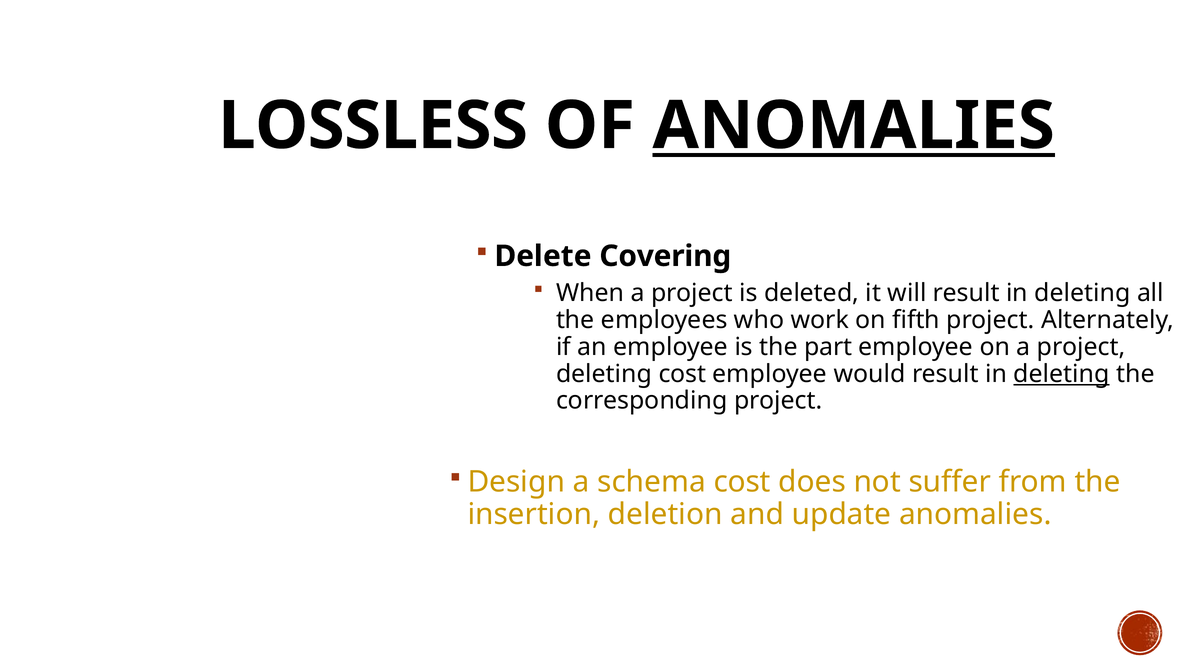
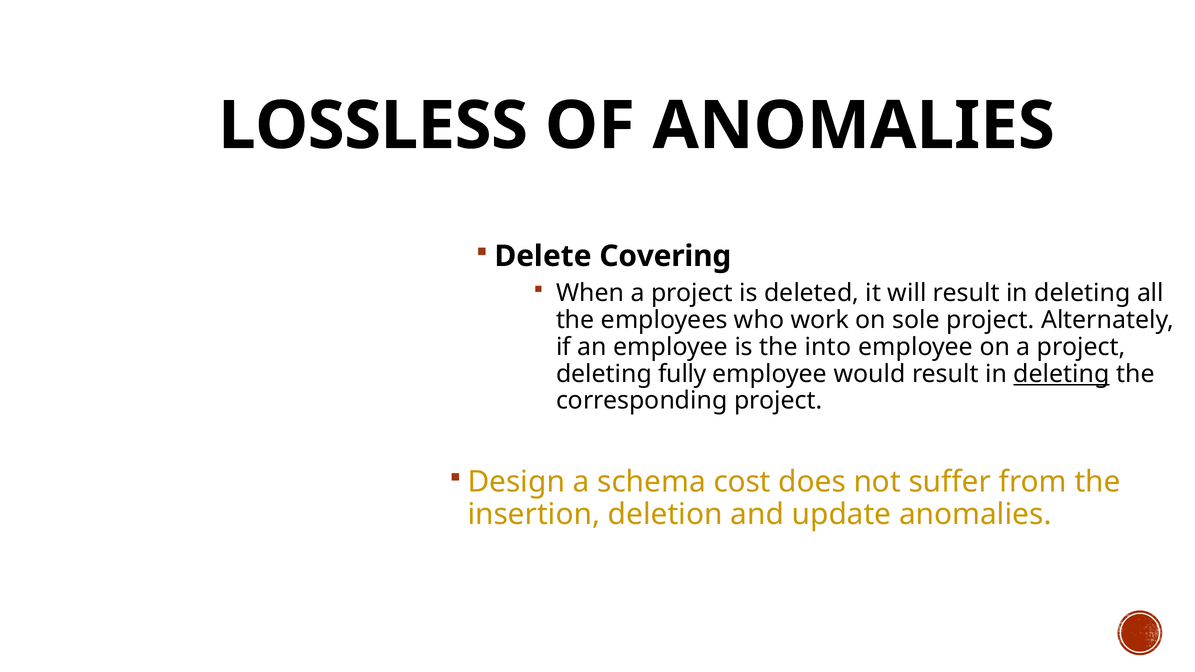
ANOMALIES at (854, 126) underline: present -> none
fifth: fifth -> sole
part: part -> into
deleting cost: cost -> fully
